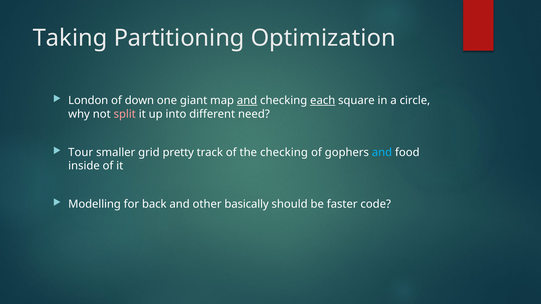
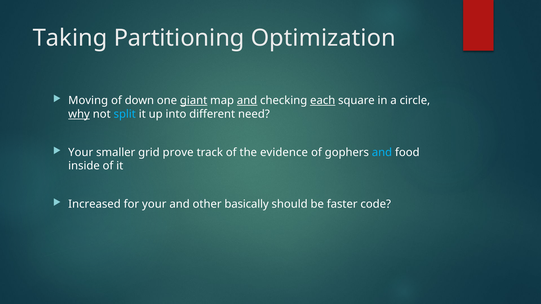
London: London -> Moving
giant underline: none -> present
why underline: none -> present
split colour: pink -> light blue
Tour at (81, 153): Tour -> Your
pretty: pretty -> prove
the checking: checking -> evidence
Modelling: Modelling -> Increased
for back: back -> your
